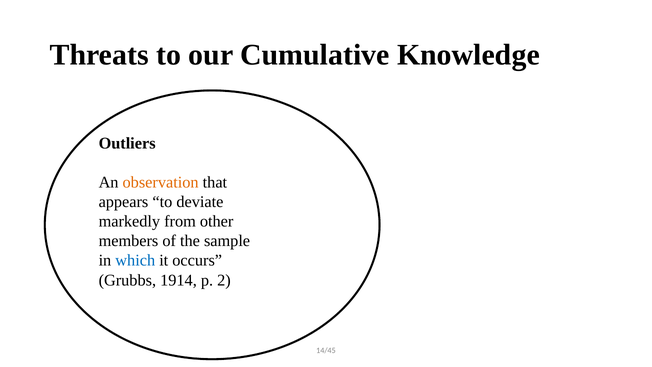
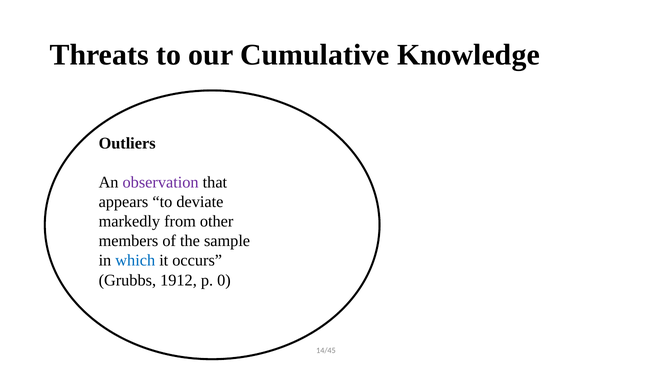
observation colour: orange -> purple
1914: 1914 -> 1912
2: 2 -> 0
